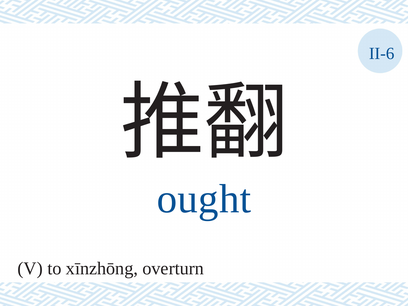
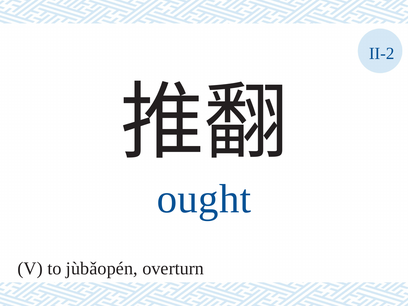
II-6: II-6 -> II-2
xīnzhōng: xīnzhōng -> jùbǎopén
